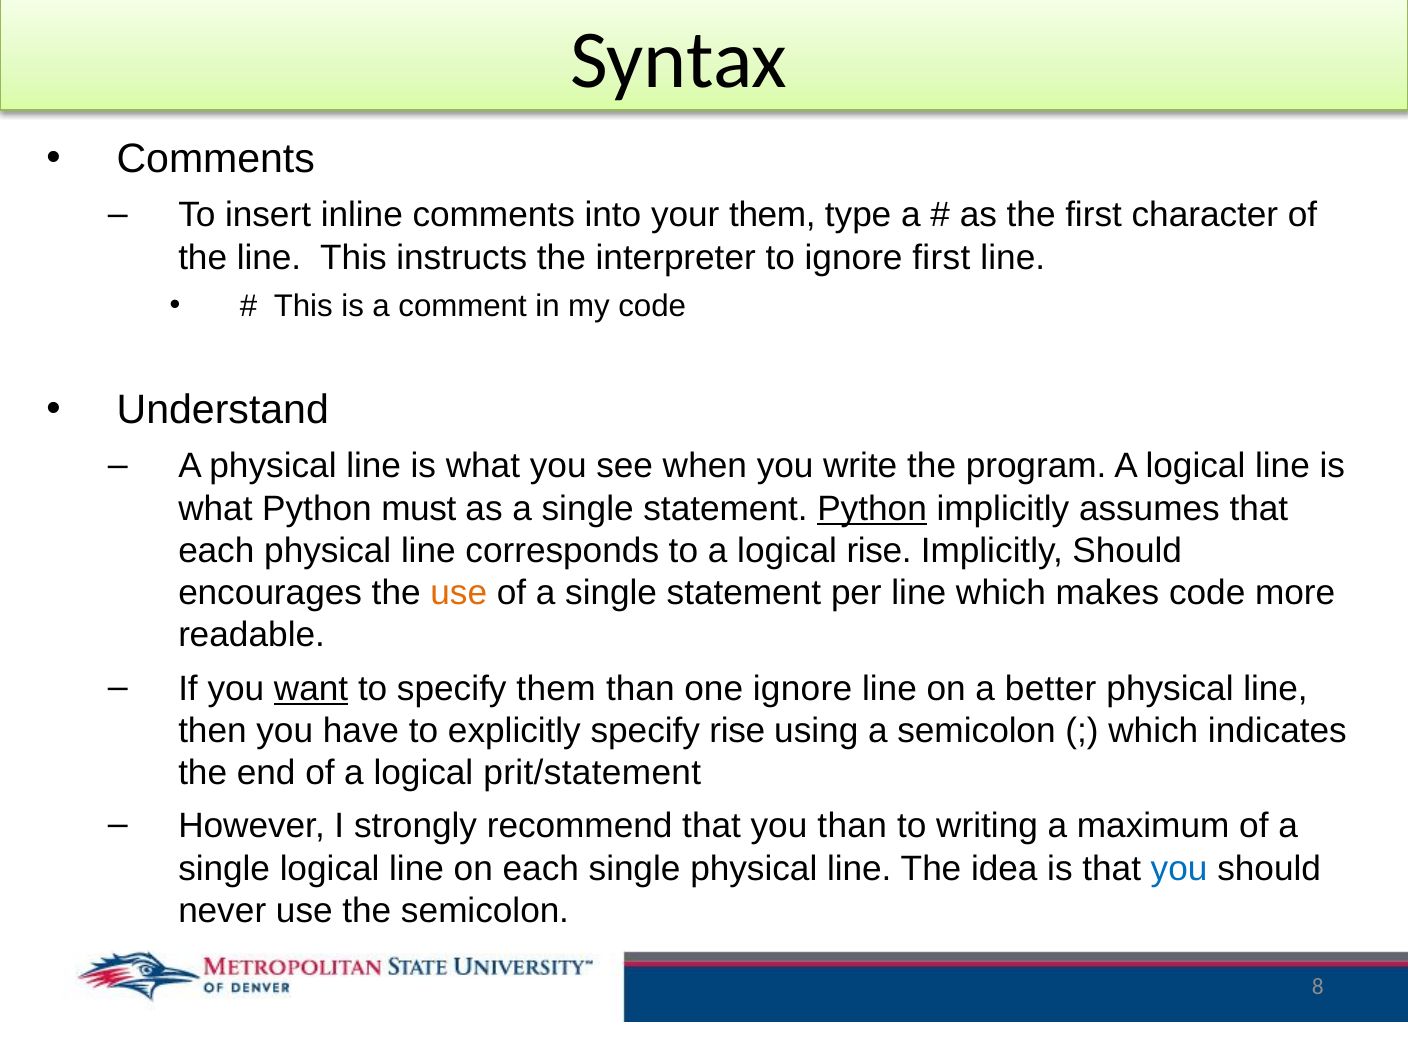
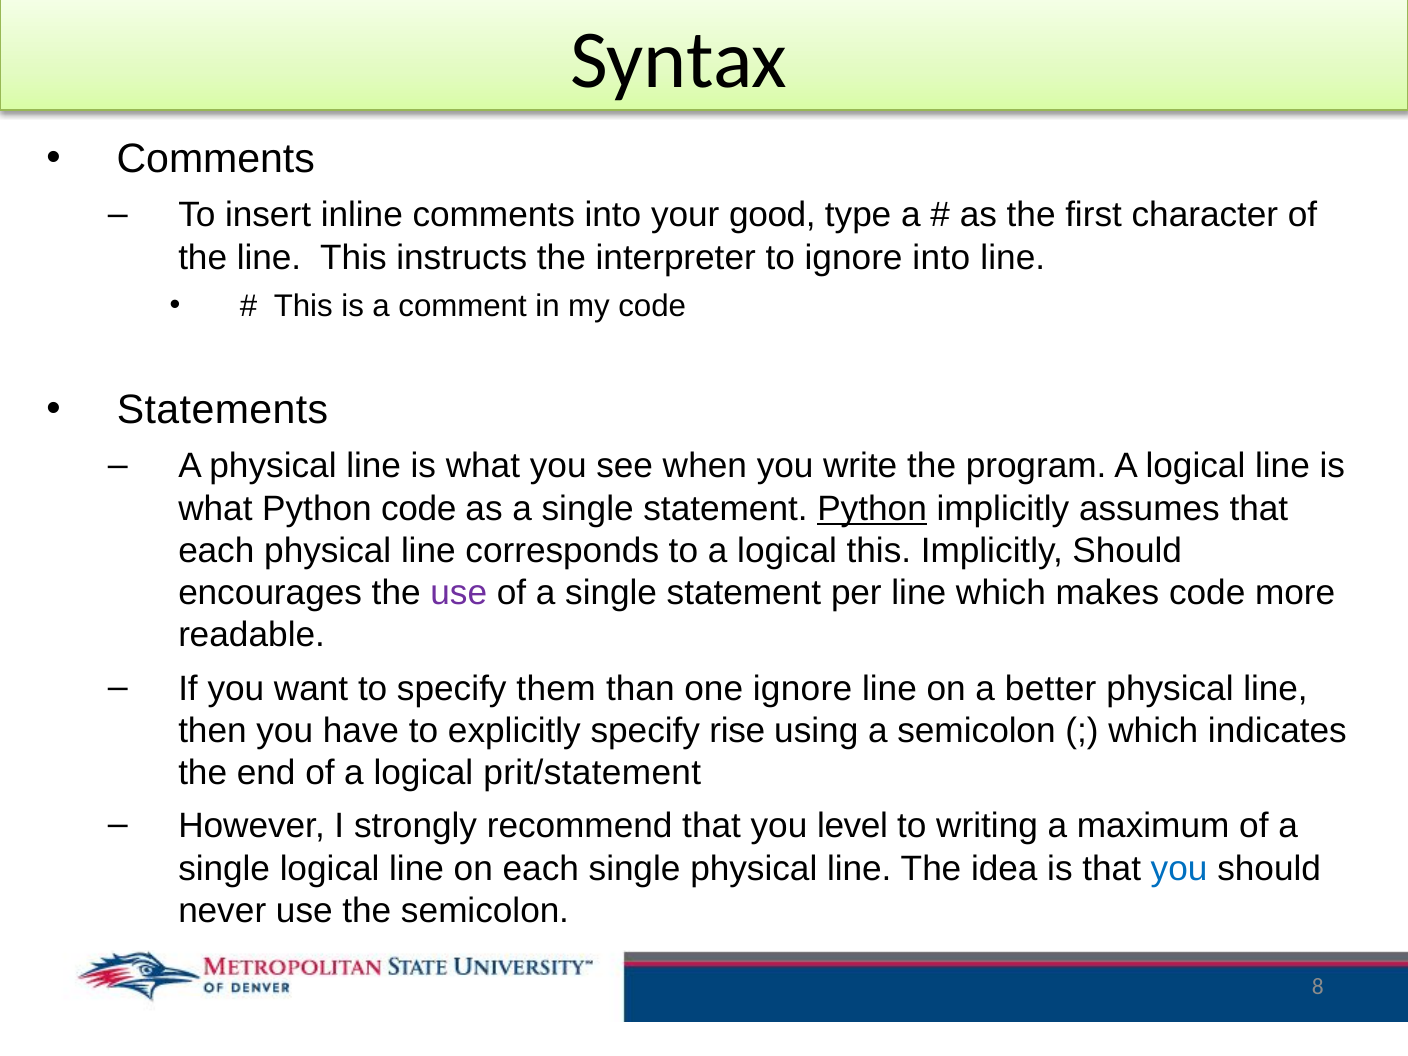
your them: them -> good
ignore first: first -> into
Understand: Understand -> Statements
Python must: must -> code
logical rise: rise -> this
use at (459, 593) colour: orange -> purple
want underline: present -> none
you than: than -> level
